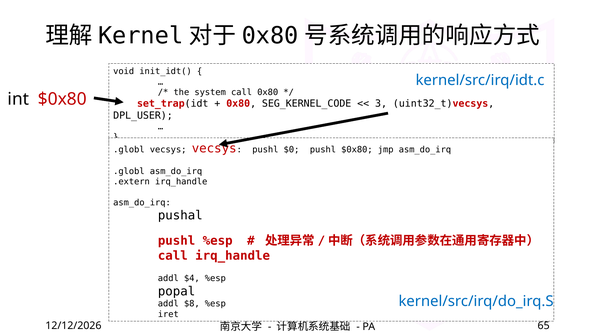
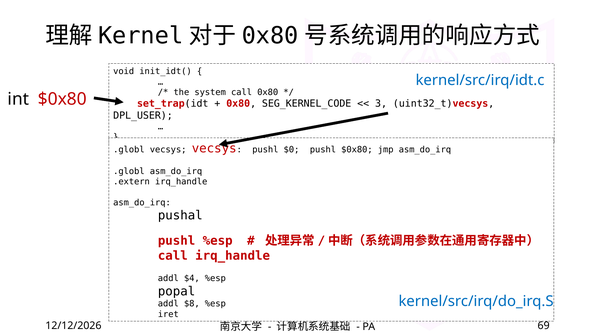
65: 65 -> 69
